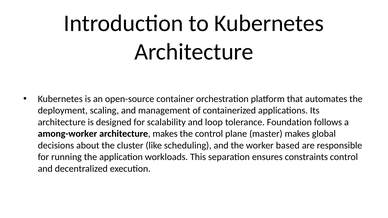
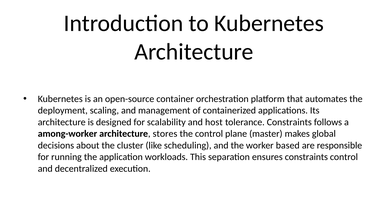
loop: loop -> host
tolerance Foundation: Foundation -> Constraints
architecture makes: makes -> stores
